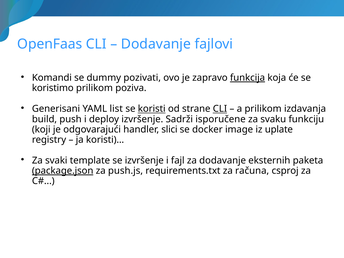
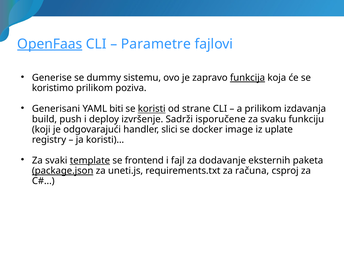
OpenFaas underline: none -> present
Dodavanje at (156, 44): Dodavanje -> Parametre
Komandi: Komandi -> Generise
pozivati: pozivati -> sistemu
list: list -> biti
CLI at (220, 109) underline: present -> none
template underline: none -> present
se izvršenje: izvršenje -> frontend
push.js: push.js -> uneti.js
